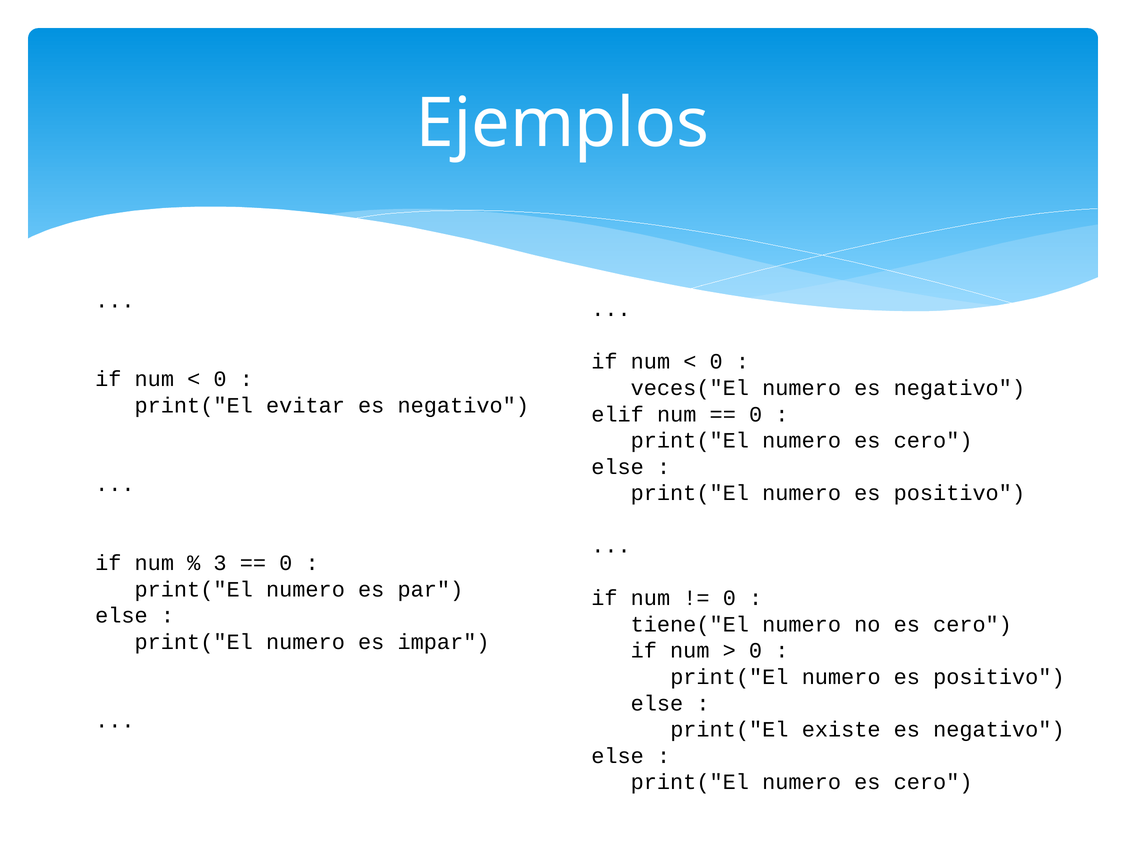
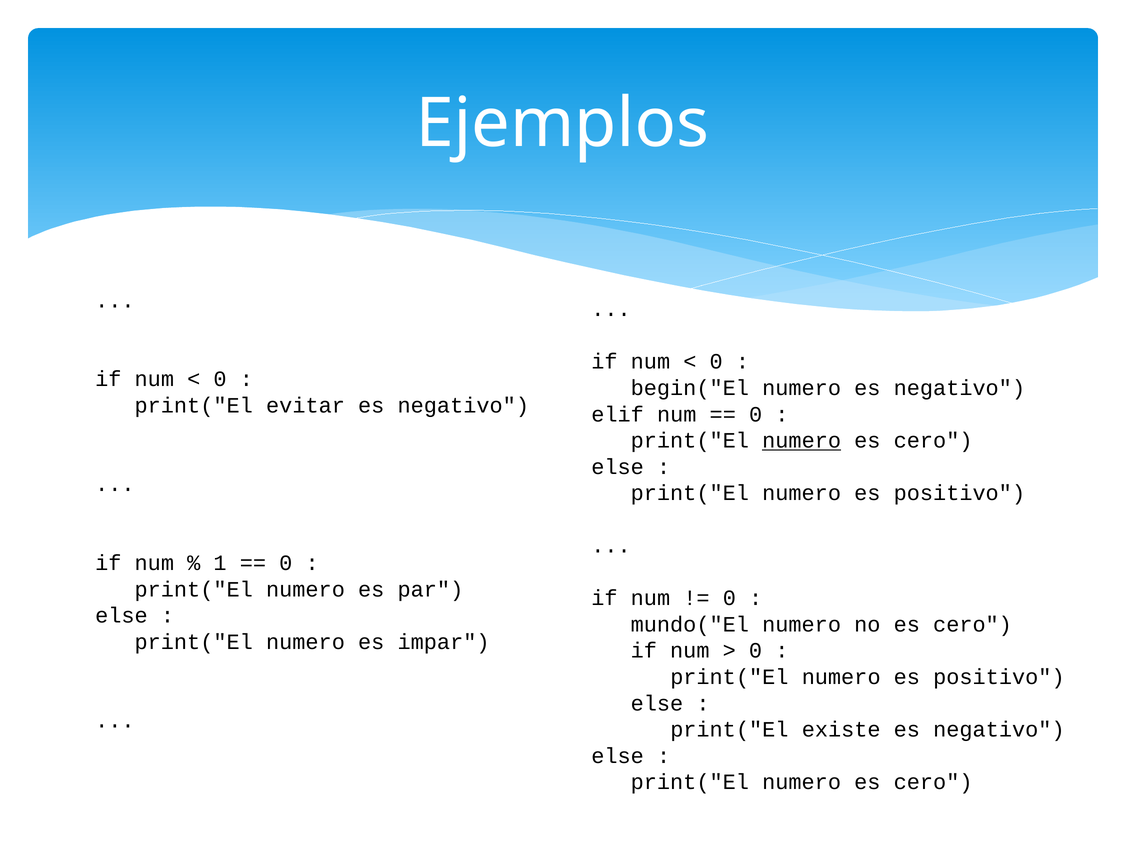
veces("El: veces("El -> begin("El
numero at (802, 440) underline: none -> present
3: 3 -> 1
tiene("El: tiene("El -> mundo("El
